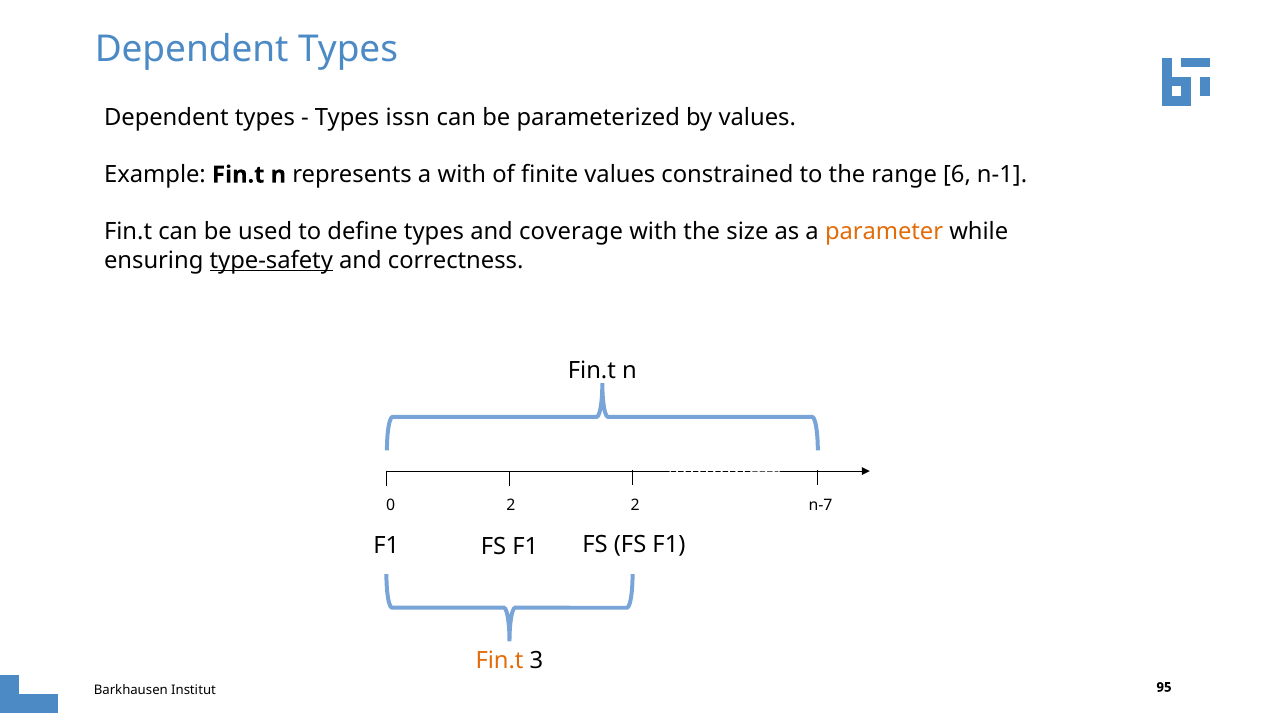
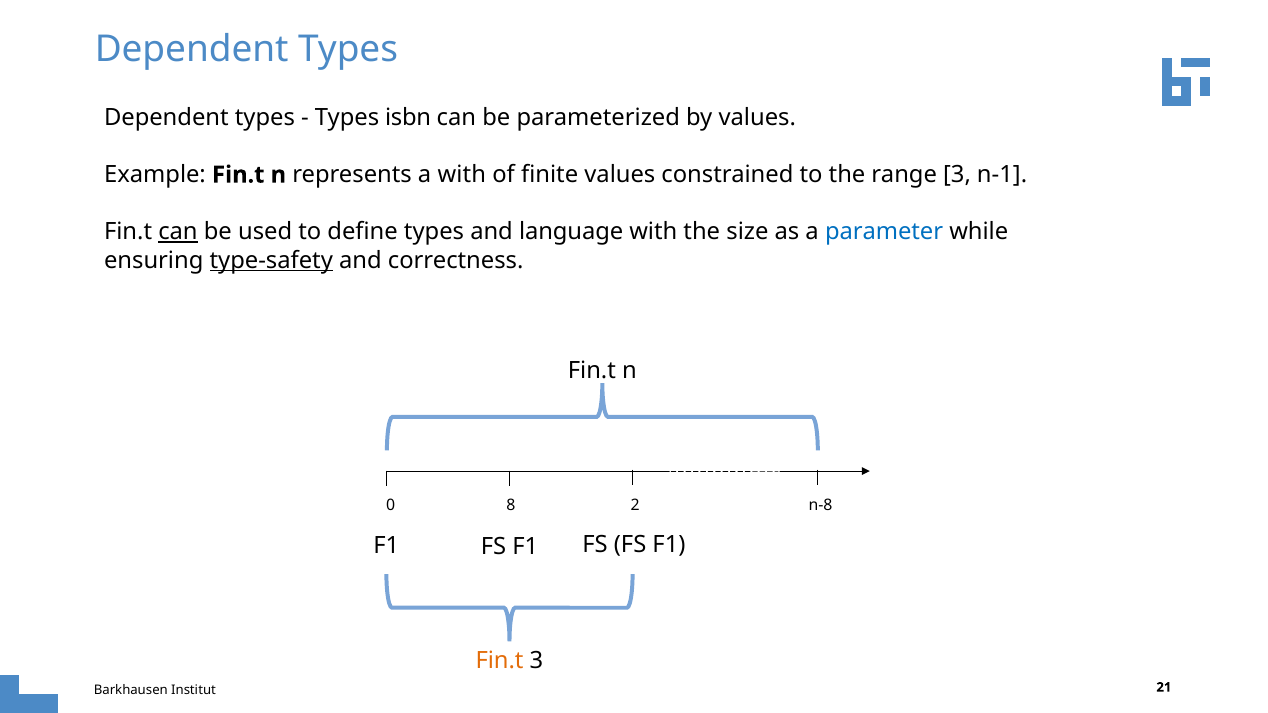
issn: issn -> isbn
range 6: 6 -> 3
can at (178, 232) underline: none -> present
coverage: coverage -> language
parameter colour: orange -> blue
0 2: 2 -> 8
n-7: n-7 -> n-8
95: 95 -> 21
